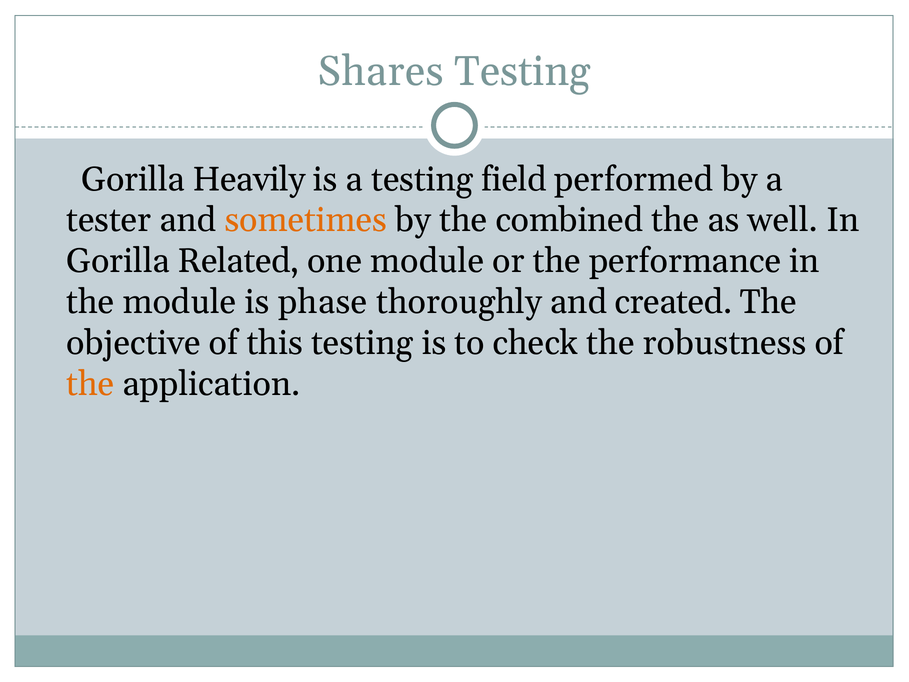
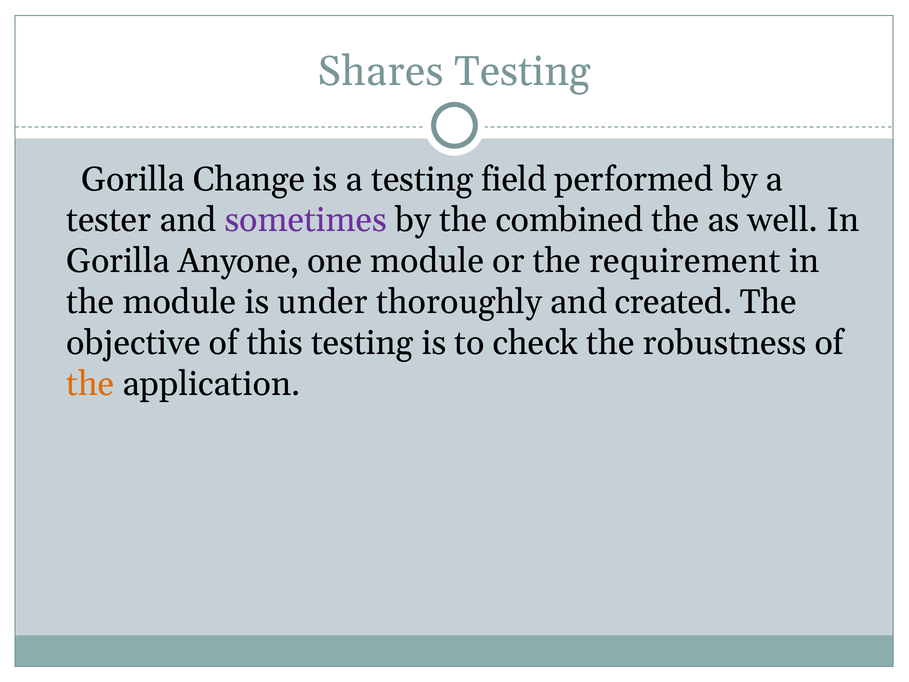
Heavily: Heavily -> Change
sometimes colour: orange -> purple
Related: Related -> Anyone
performance: performance -> requirement
phase: phase -> under
